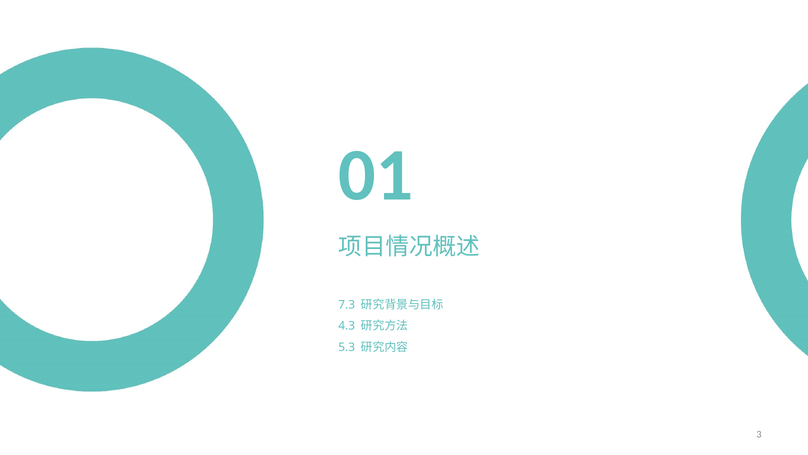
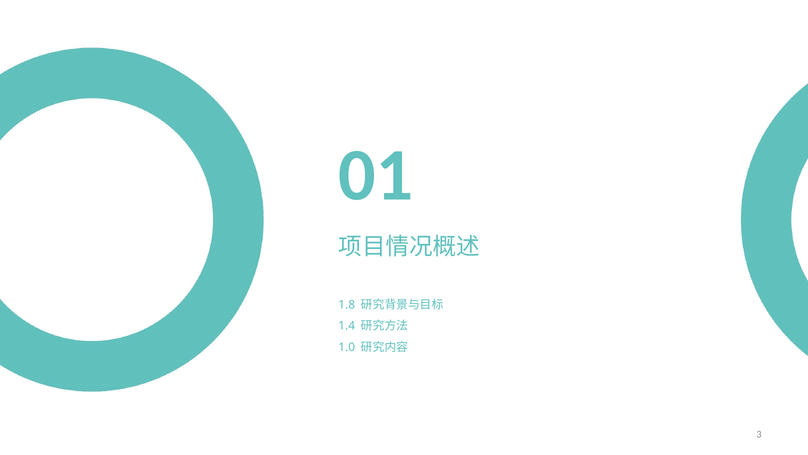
7.3: 7.3 -> 1.8
4.3: 4.3 -> 1.4
5.3: 5.3 -> 1.0
